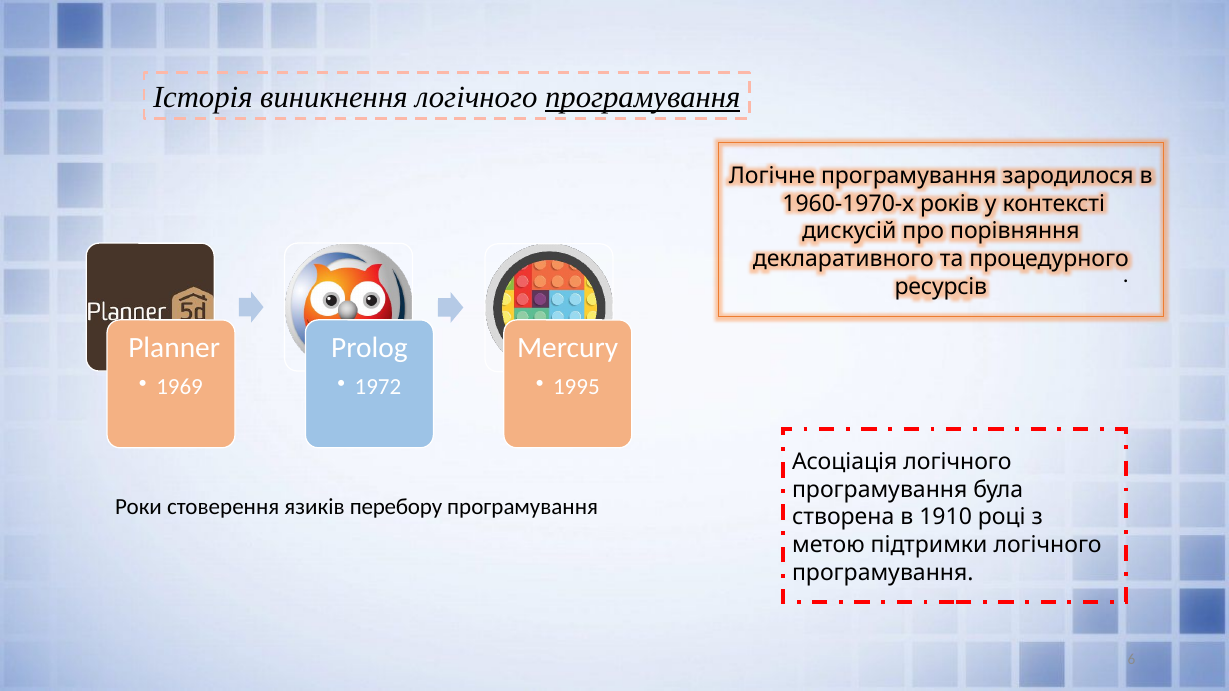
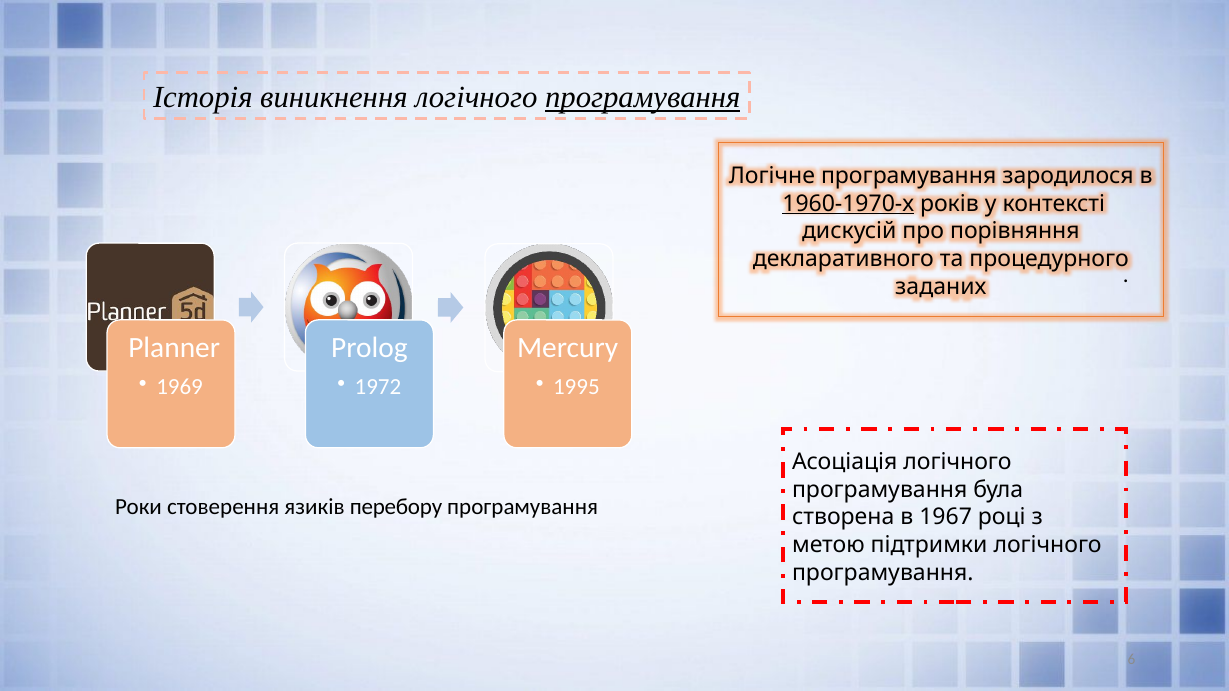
1960-1970-х underline: none -> present
ресурсів: ресурсів -> заданих
1910: 1910 -> 1967
